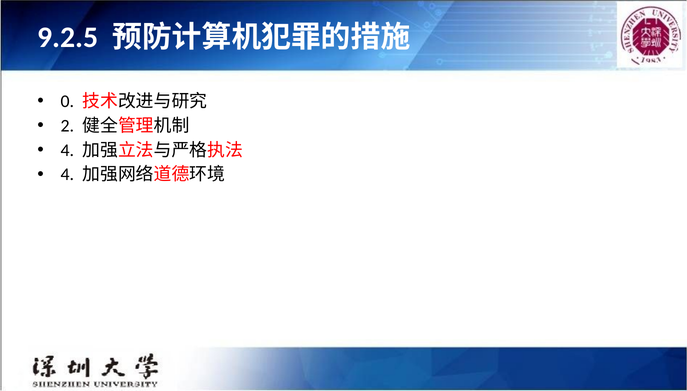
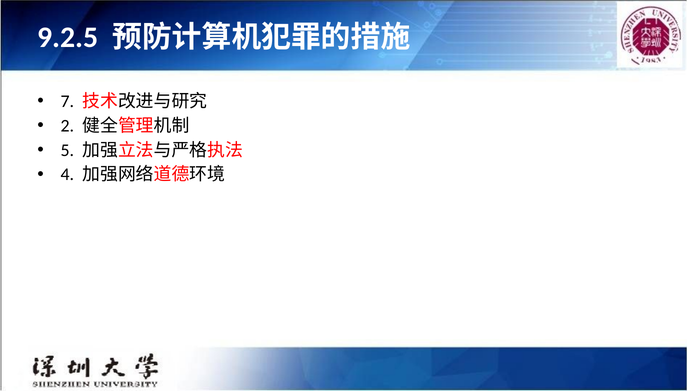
0: 0 -> 7
4 at (67, 150): 4 -> 5
